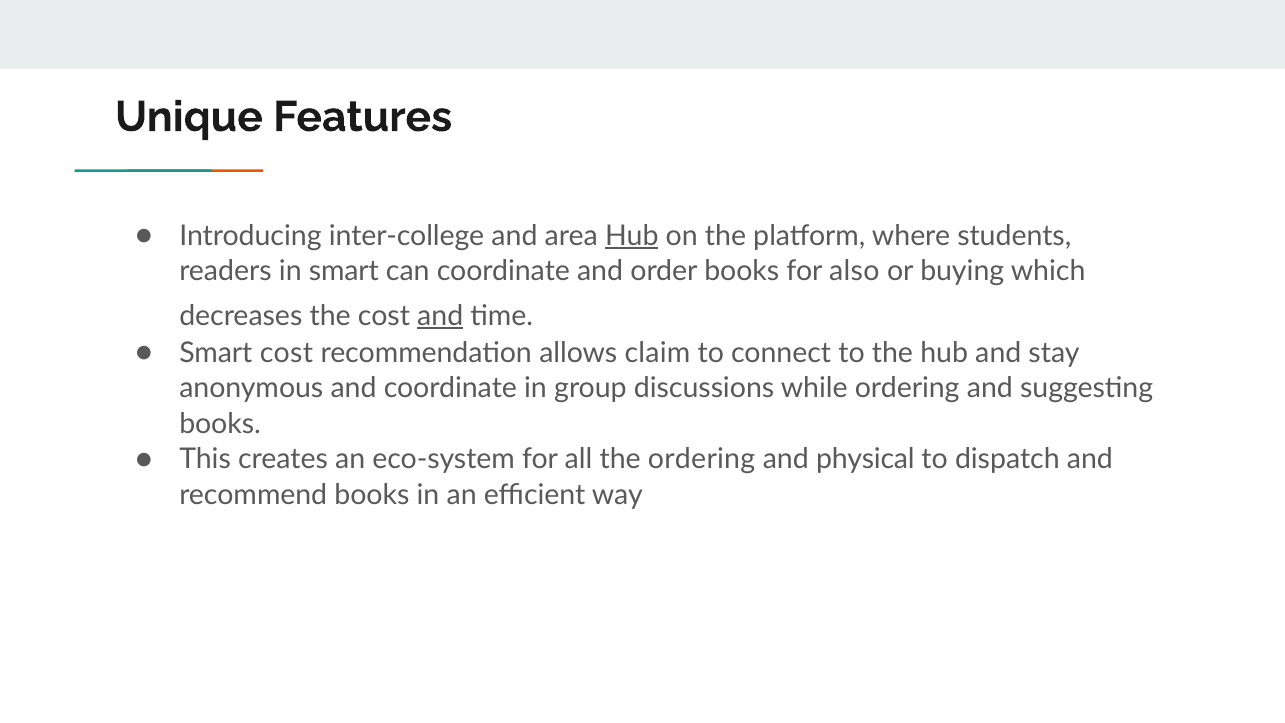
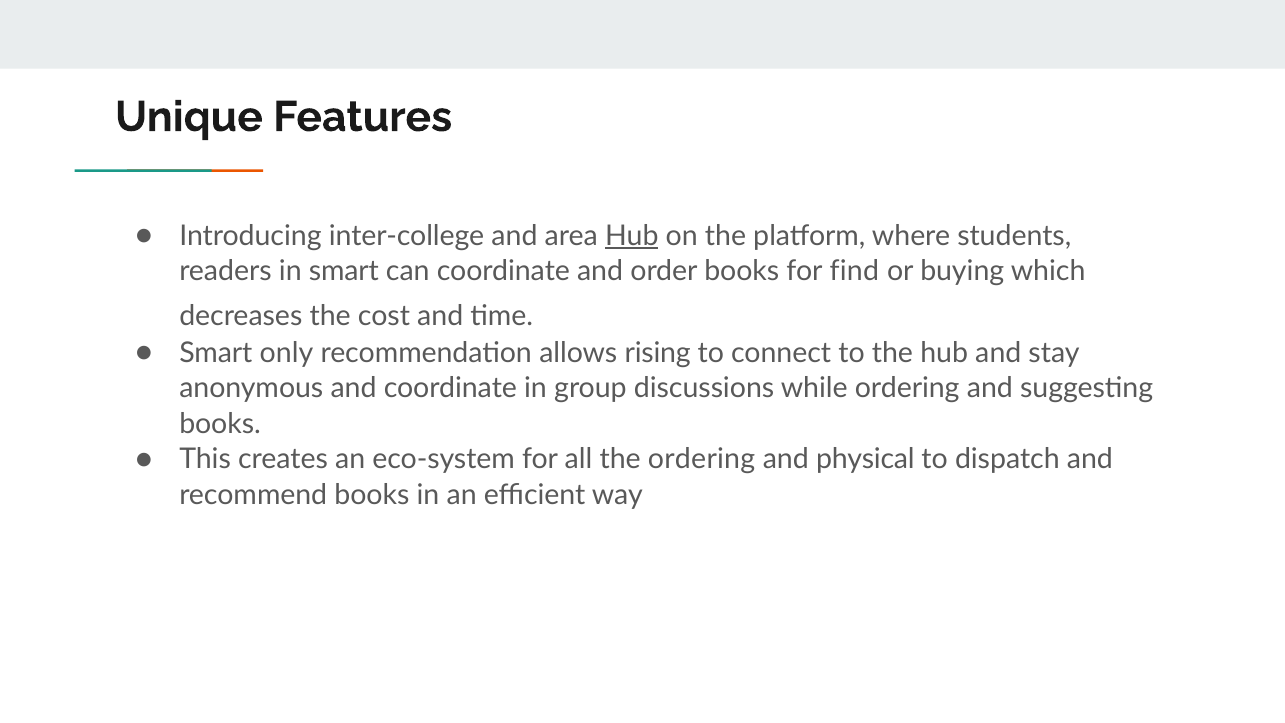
also: also -> find
and at (440, 316) underline: present -> none
Smart cost: cost -> only
claim: claim -> rising
